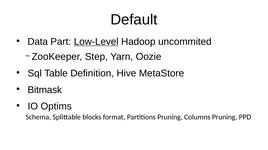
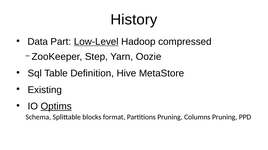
Default: Default -> History
uncommited: uncommited -> compressed
Bitmask: Bitmask -> Existing
Optims underline: none -> present
